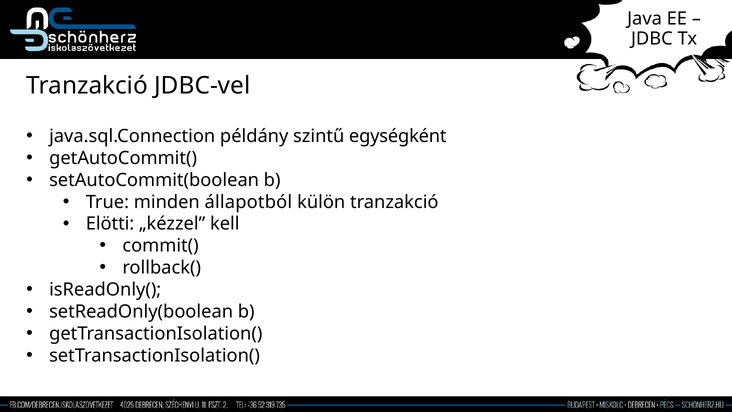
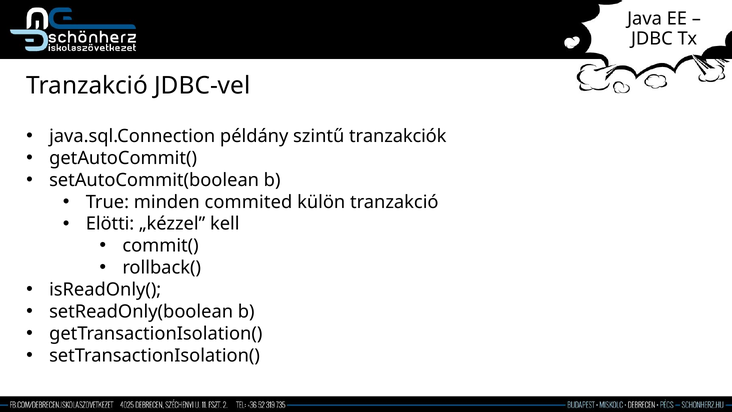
egységként: egységként -> tranzakciók
állapotból: állapotból -> commited
